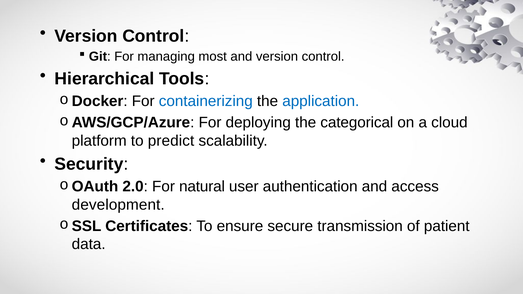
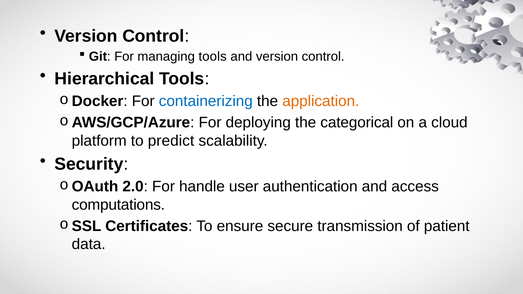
managing most: most -> tools
application colour: blue -> orange
natural: natural -> handle
development: development -> computations
